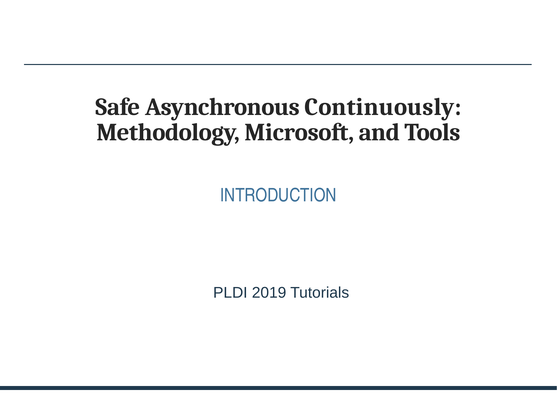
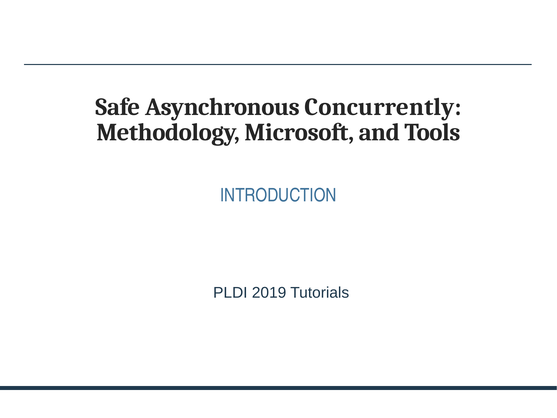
Continuously: Continuously -> Concurrently
